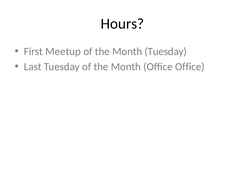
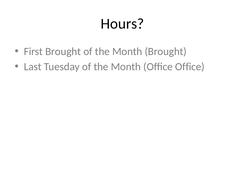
First Meetup: Meetup -> Brought
Month Tuesday: Tuesday -> Brought
